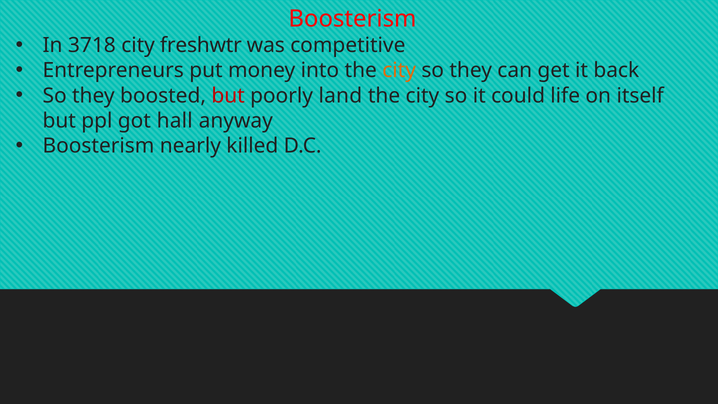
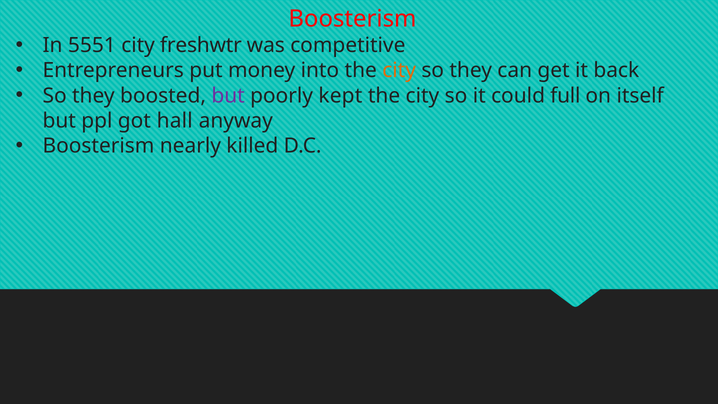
3718: 3718 -> 5551
but at (228, 96) colour: red -> purple
land: land -> kept
life: life -> full
